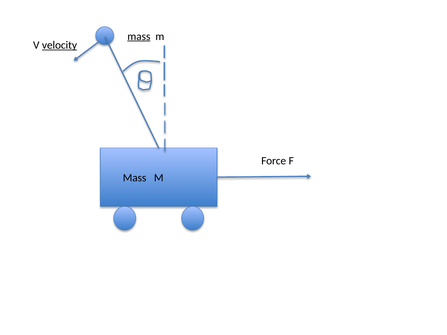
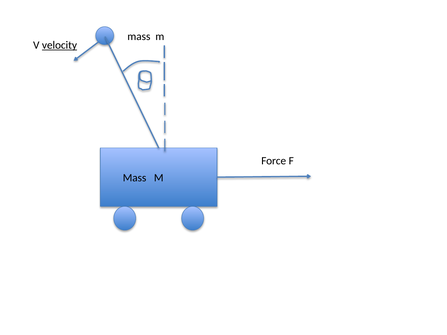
mass at (139, 36) underline: present -> none
